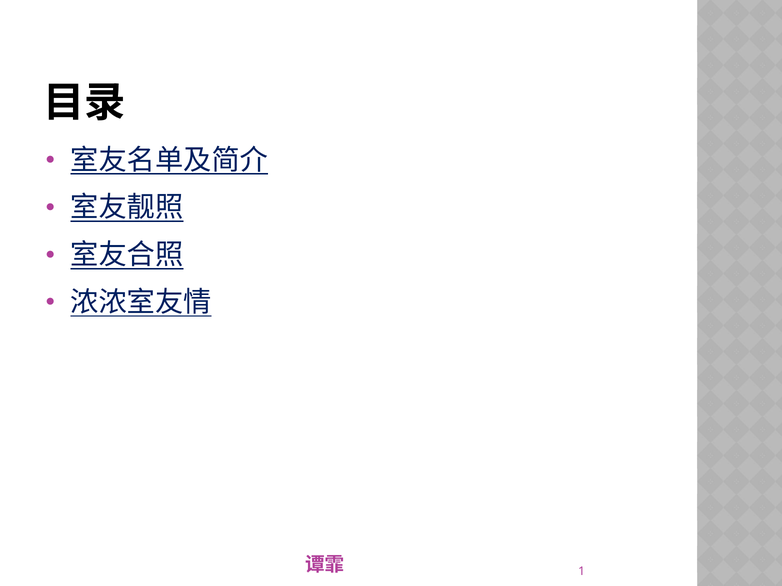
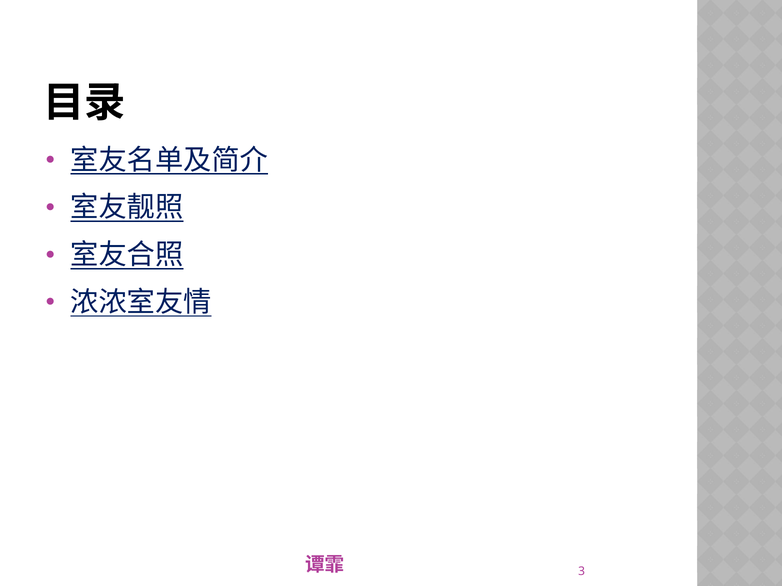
1: 1 -> 3
